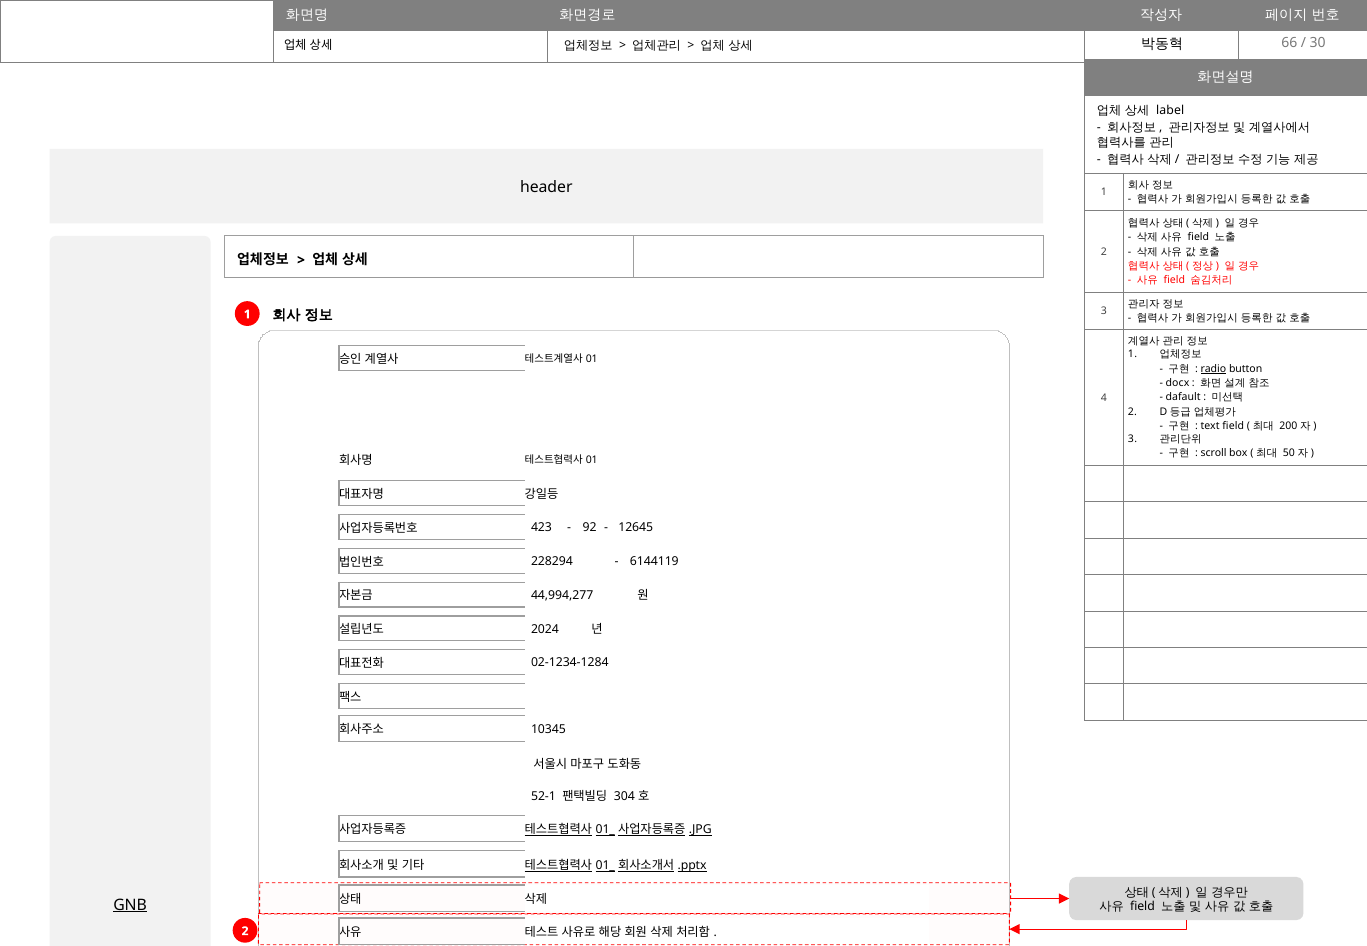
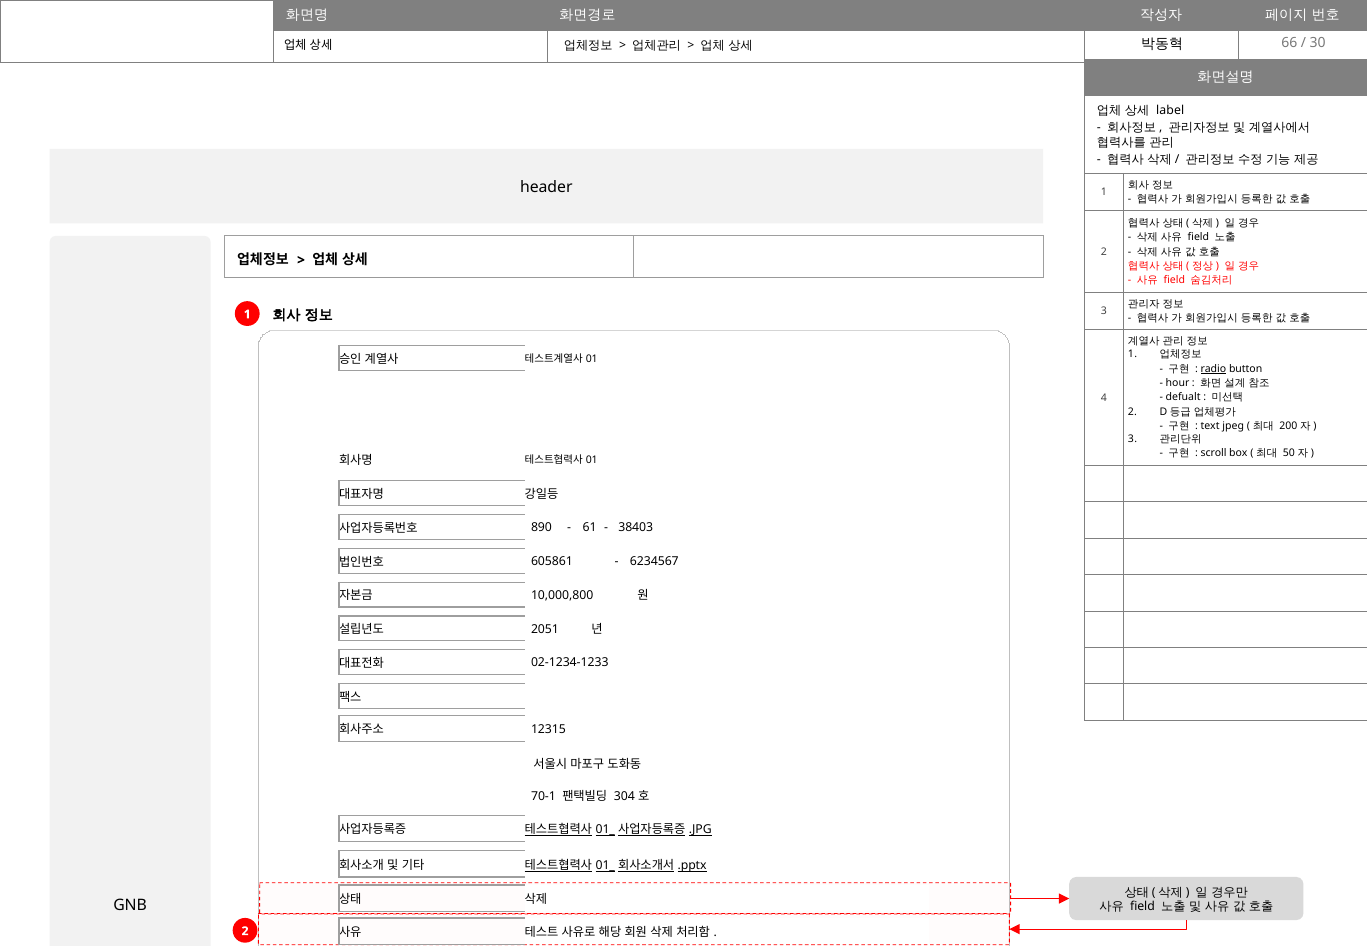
docx: docx -> hour
dafault: dafault -> defualt
text field: field -> jpeg
423: 423 -> 890
92: 92 -> 61
12645: 12645 -> 38403
228294: 228294 -> 605861
6144119: 6144119 -> 6234567
44,994,277: 44,994,277 -> 10,000,800
2024: 2024 -> 2051
02-1234-1284: 02-1234-1284 -> 02-1234-1233
10345: 10345 -> 12315
52-1: 52-1 -> 70-1
GNB underline: present -> none
